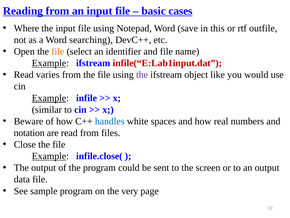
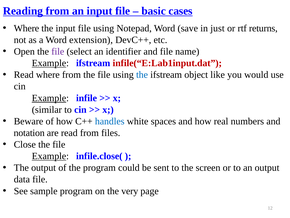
this: this -> just
outfile: outfile -> returns
searching: searching -> extension
file at (58, 51) colour: orange -> purple
Read varies: varies -> where
the at (142, 75) colour: purple -> blue
